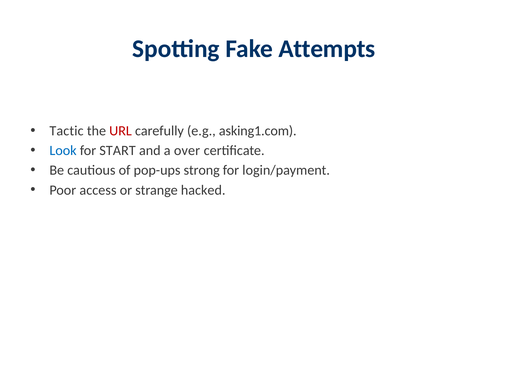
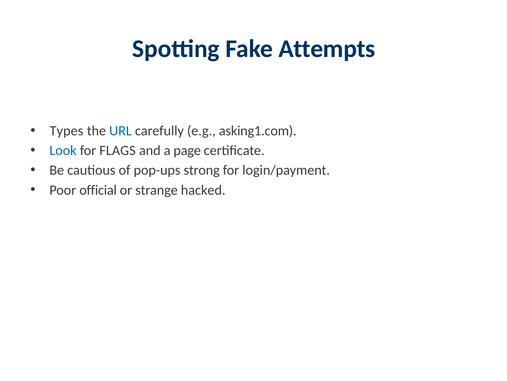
Tactic: Tactic -> Types
URL colour: red -> blue
START: START -> FLAGS
over: over -> page
access: access -> official
